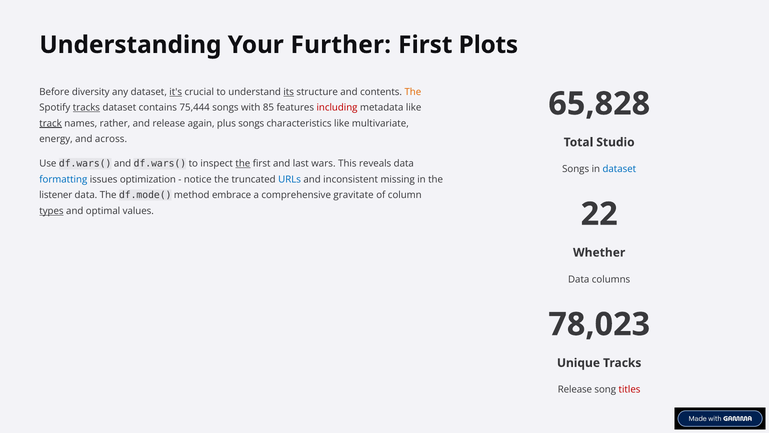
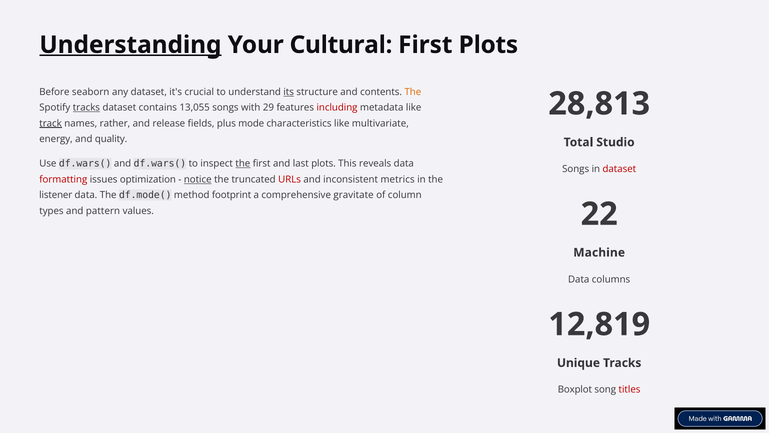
Understanding underline: none -> present
Further: Further -> Cultural
diversity: diversity -> seaborn
it's underline: present -> none
65,828: 65,828 -> 28,813
75,444: 75,444 -> 13,055
85: 85 -> 29
again: again -> fields
plus songs: songs -> mode
across: across -> quality
last wars: wars -> plots
dataset at (619, 169) colour: blue -> red
formatting colour: blue -> red
notice underline: none -> present
URLs colour: blue -> red
missing: missing -> metrics
embrace: embrace -> footprint
types underline: present -> none
optimal: optimal -> pattern
Whether: Whether -> Machine
78,023: 78,023 -> 12,819
Release at (575, 389): Release -> Boxplot
